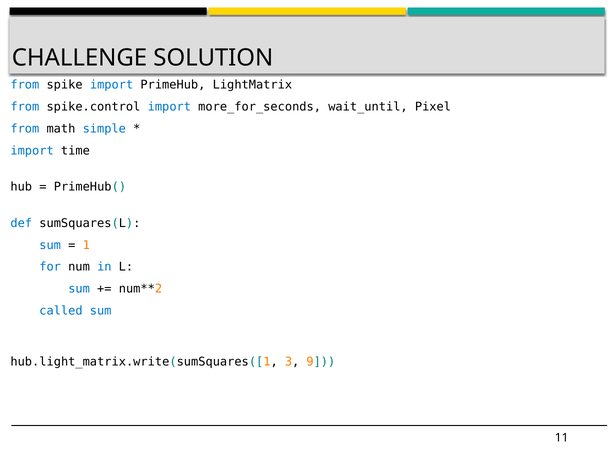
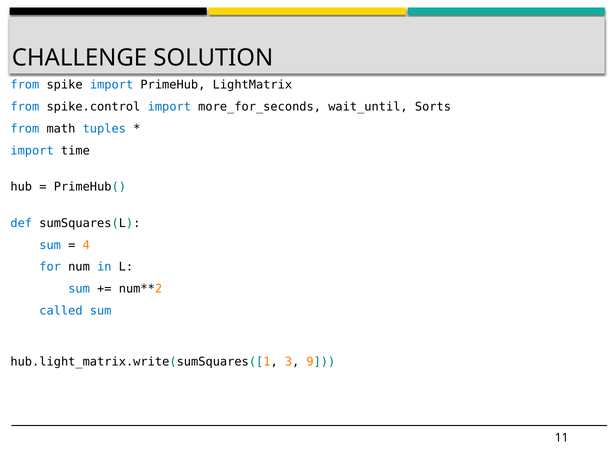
Pixel: Pixel -> Sorts
simple: simple -> tuples
1: 1 -> 4
